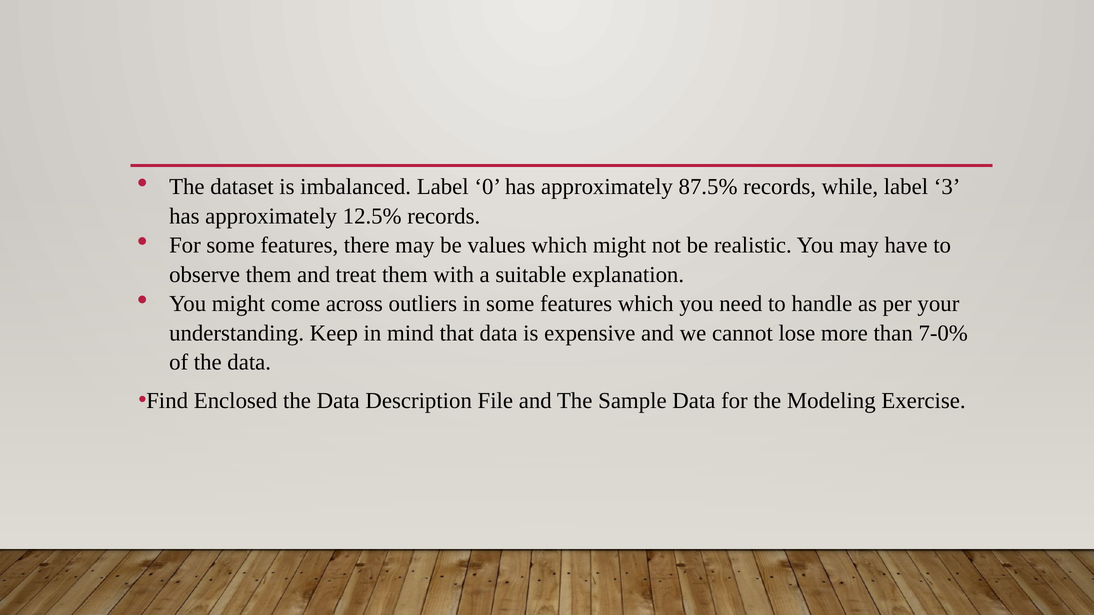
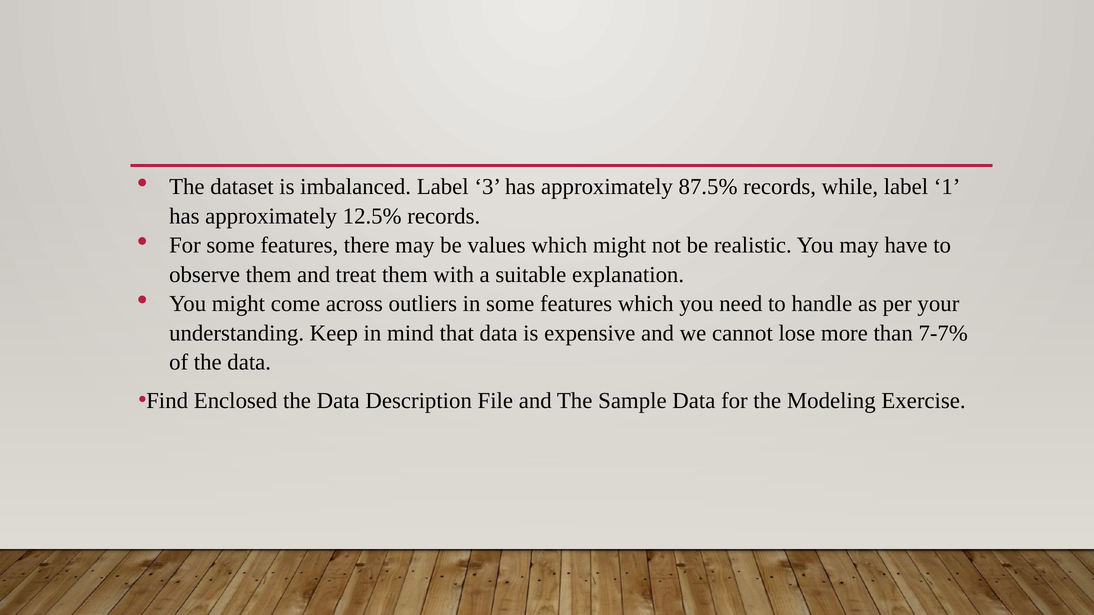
0: 0 -> 3
3: 3 -> 1
7-0%: 7-0% -> 7-7%
